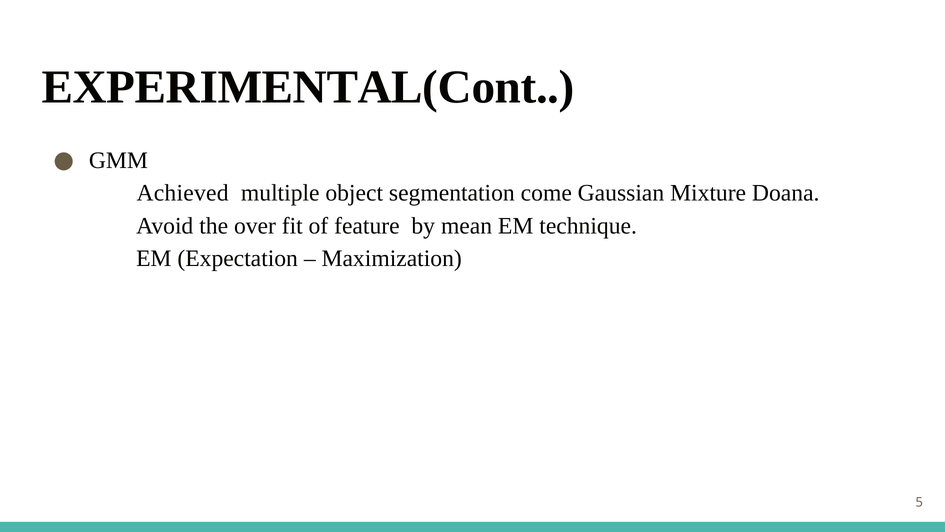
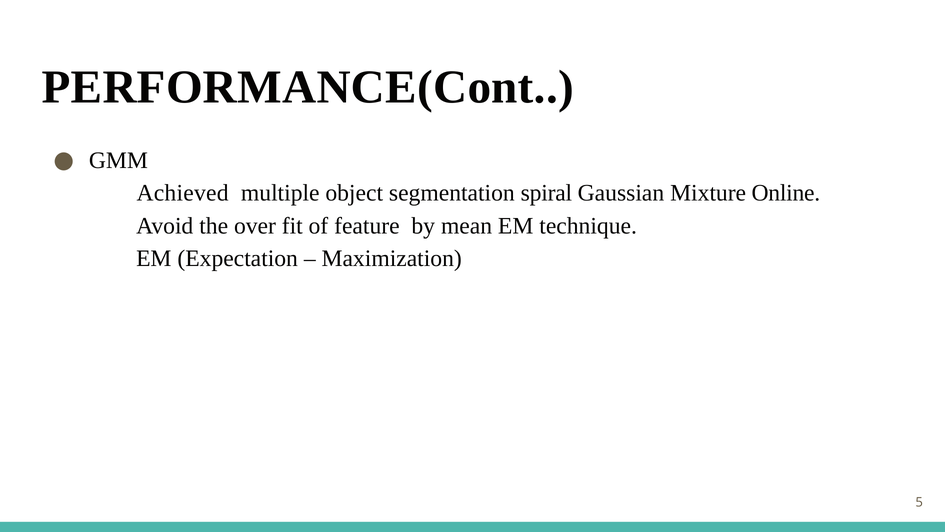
EXPERIMENTAL(Cont: EXPERIMENTAL(Cont -> PERFORMANCE(Cont
come: come -> spiral
Doana: Doana -> Online
